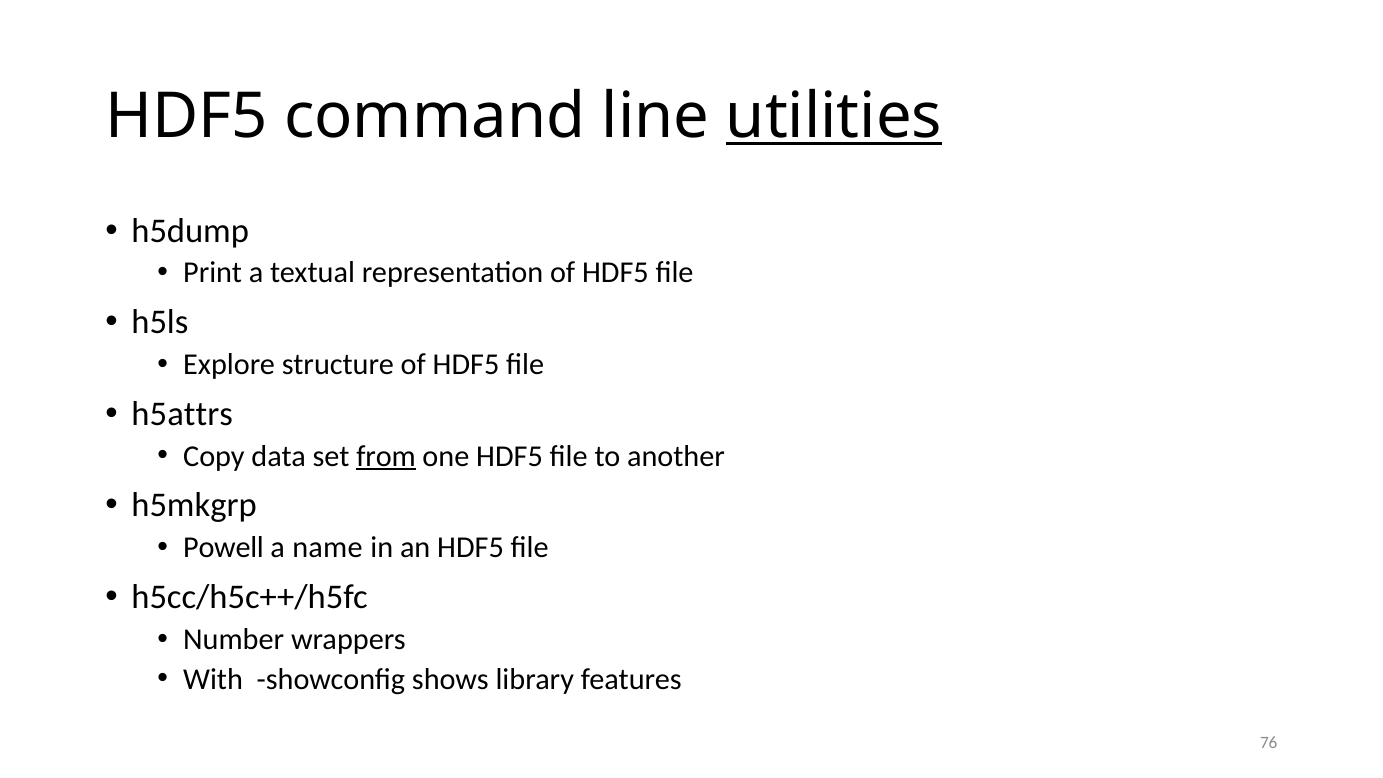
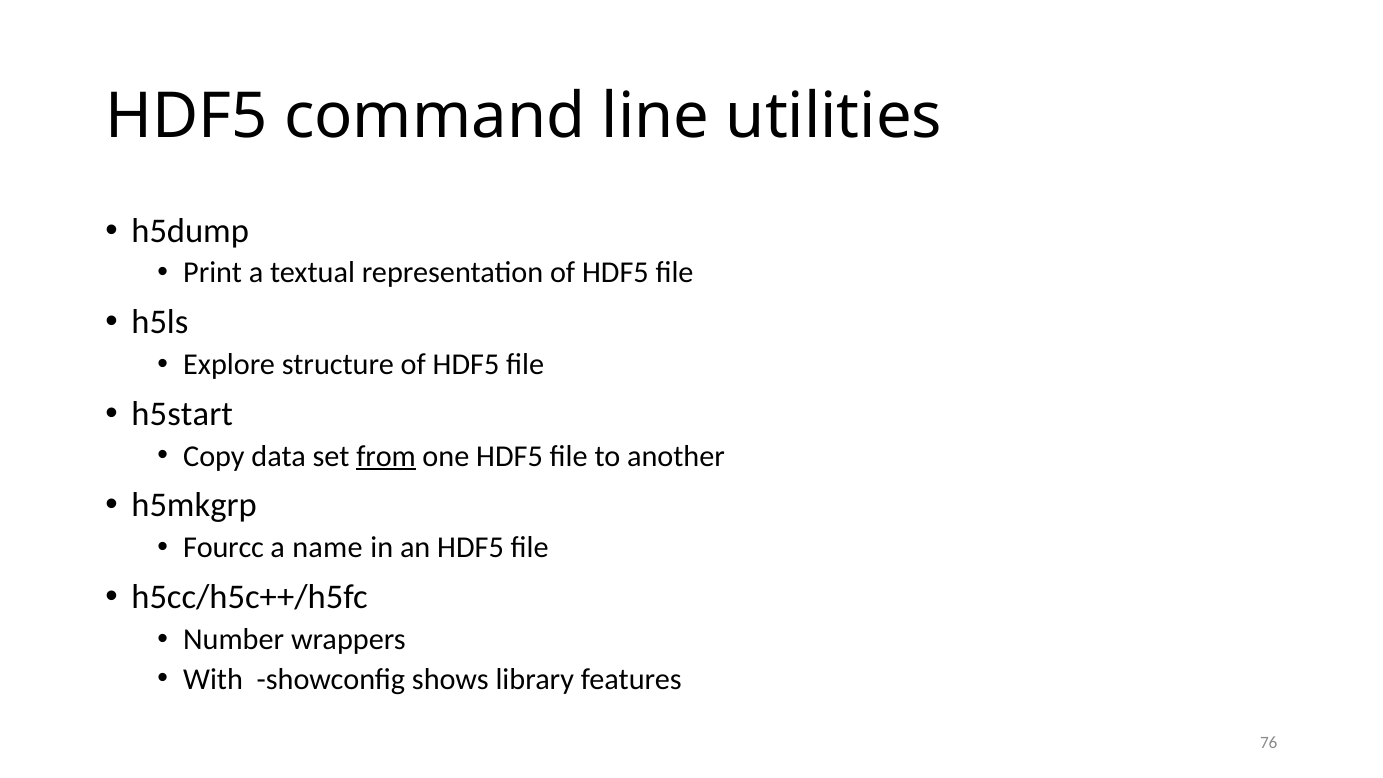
utilities underline: present -> none
h5attrs: h5attrs -> h5start
Powell: Powell -> Fourcc
